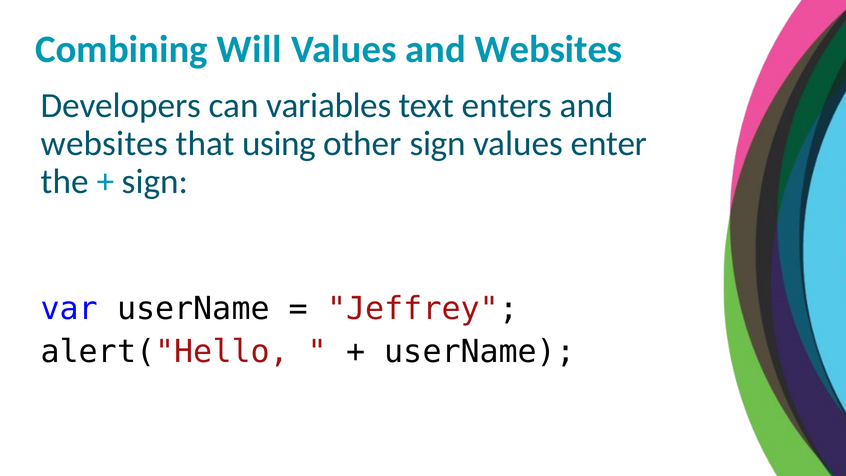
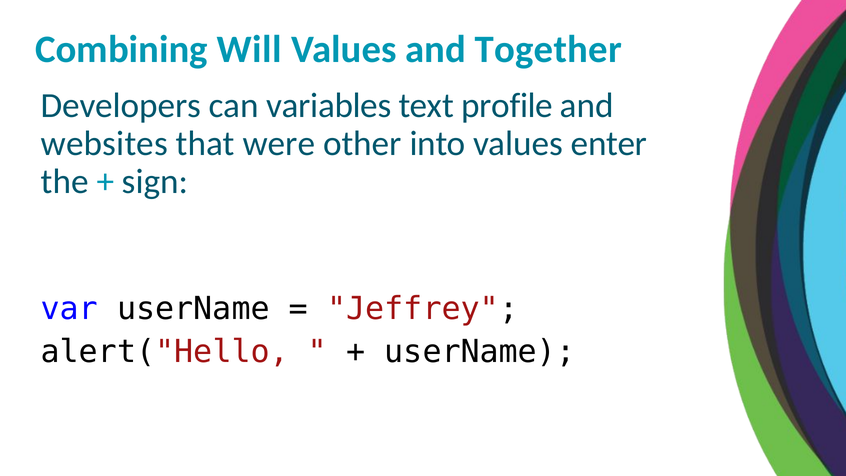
Values and Websites: Websites -> Together
enters: enters -> profile
using: using -> were
other sign: sign -> into
